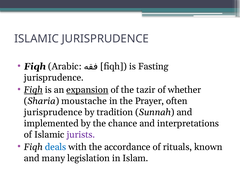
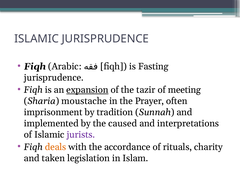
Fiqh at (33, 90) underline: present -> none
whether: whether -> meeting
jurisprudence at (53, 112): jurisprudence -> imprisonment
chance: chance -> caused
deals colour: blue -> orange
known: known -> charity
many: many -> taken
